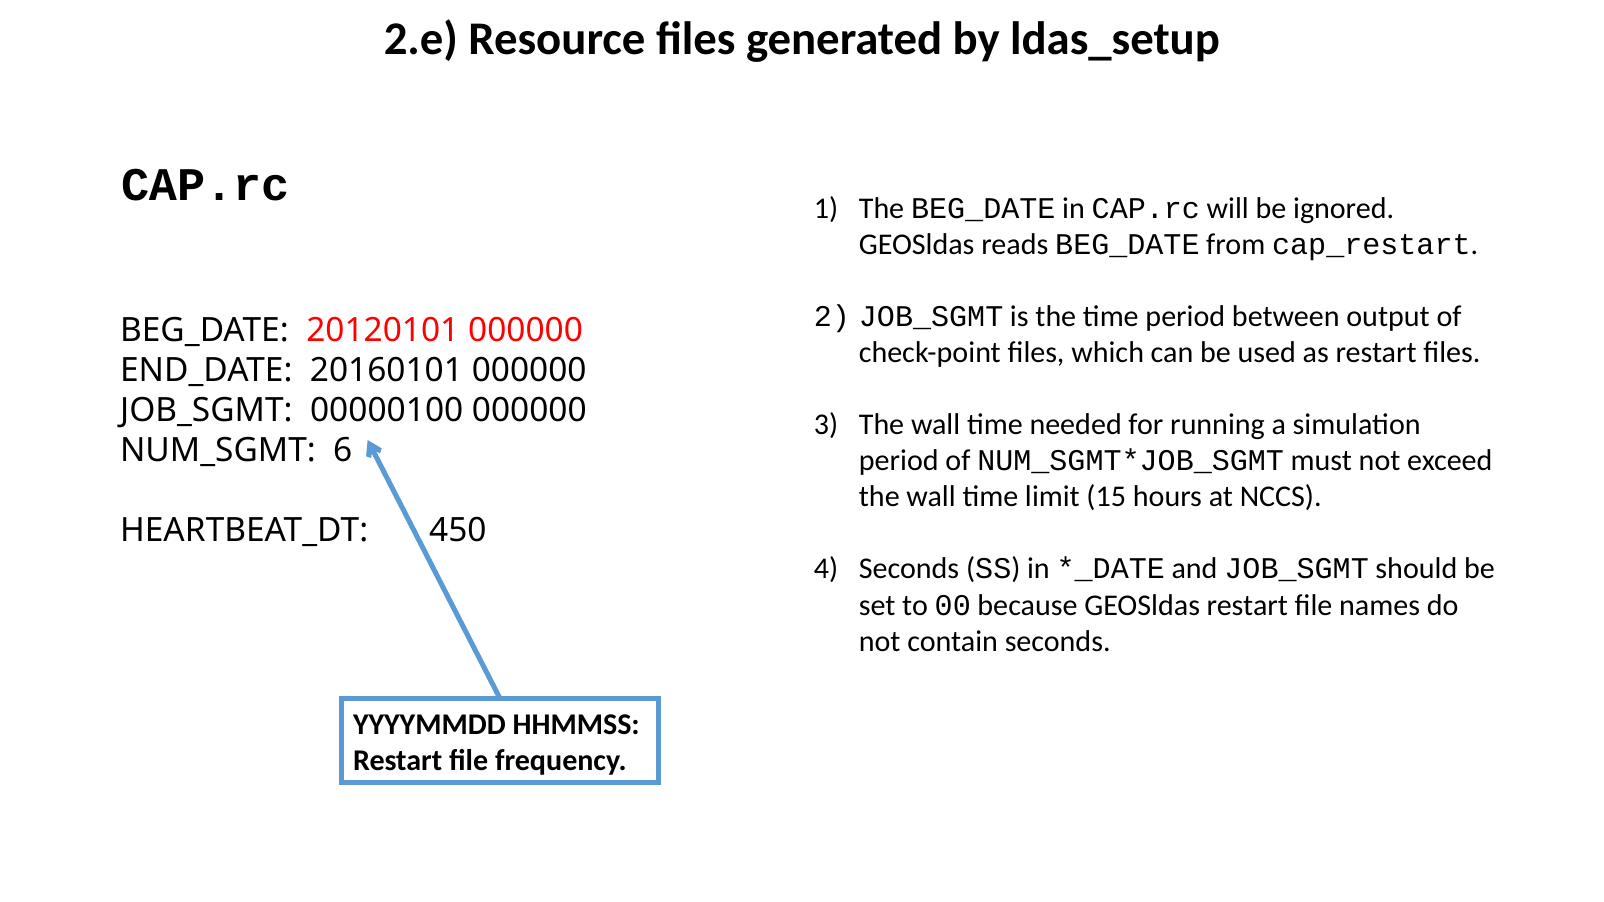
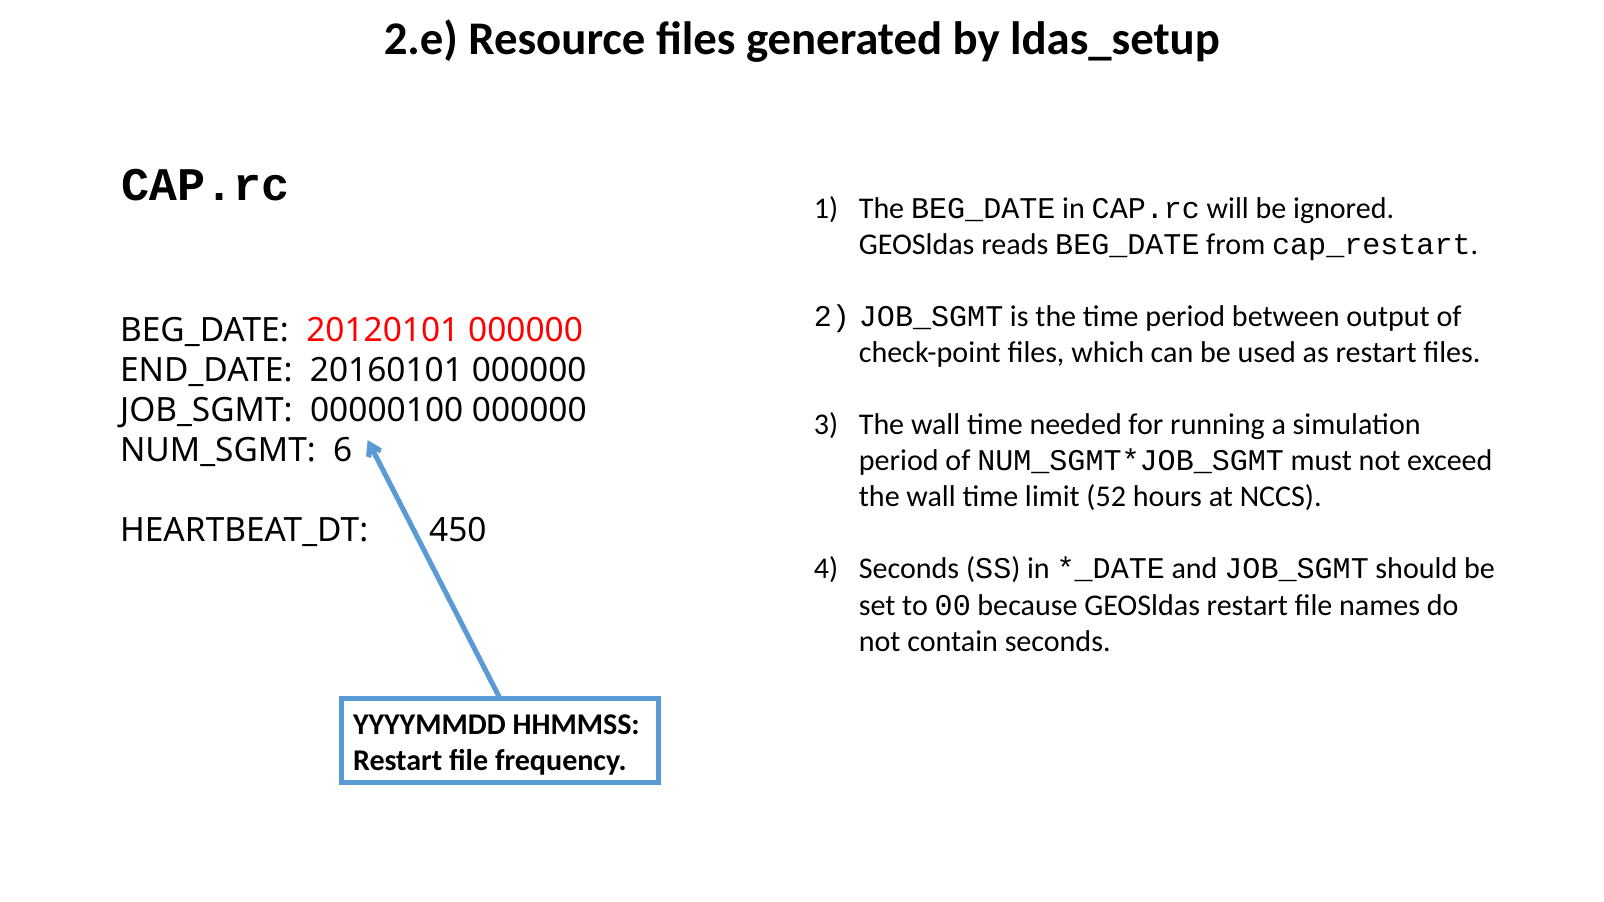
15: 15 -> 52
